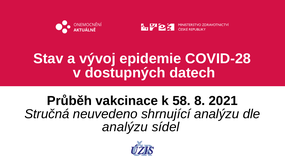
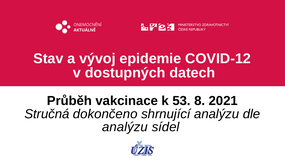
COVID-28: COVID-28 -> COVID-12
58: 58 -> 53
neuvedeno: neuvedeno -> dokončeno
